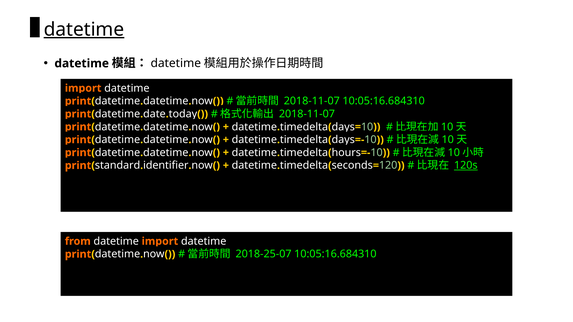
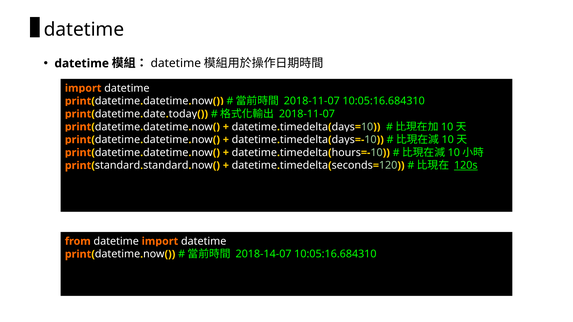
datetime at (84, 29) underline: present -> none
identifier at (166, 166): identifier -> standard
2018-25-07: 2018-25-07 -> 2018-14-07
